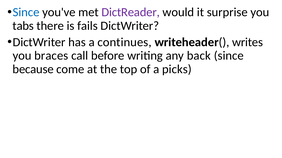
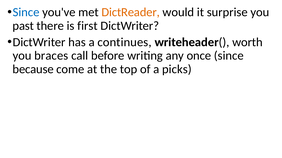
DictReader colour: purple -> orange
tabs: tabs -> past
fails: fails -> first
writes: writes -> worth
back: back -> once
